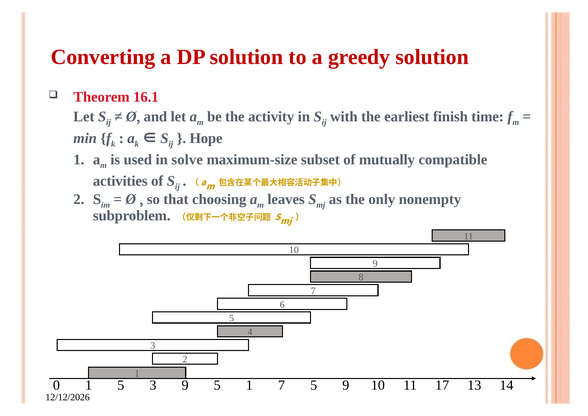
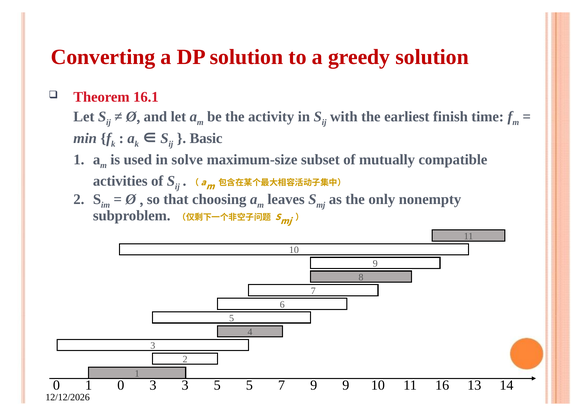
Hope: Hope -> Basic
1 5: 5 -> 0
3 9: 9 -> 3
5 1: 1 -> 5
7 5: 5 -> 9
17: 17 -> 16
